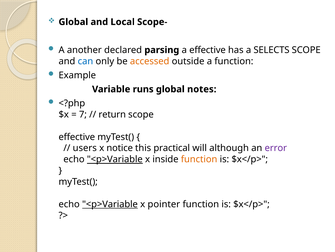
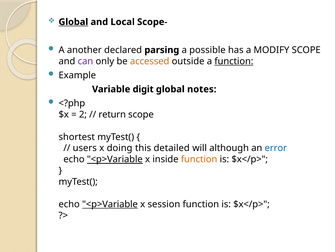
Global at (73, 22) underline: none -> present
a effective: effective -> possible
SELECTS: SELECTS -> MODIFY
can colour: blue -> purple
function at (234, 61) underline: none -> present
runs: runs -> digit
7: 7 -> 2
effective at (77, 137): effective -> shortest
notice: notice -> doing
practical: practical -> detailed
error colour: purple -> blue
pointer: pointer -> session
